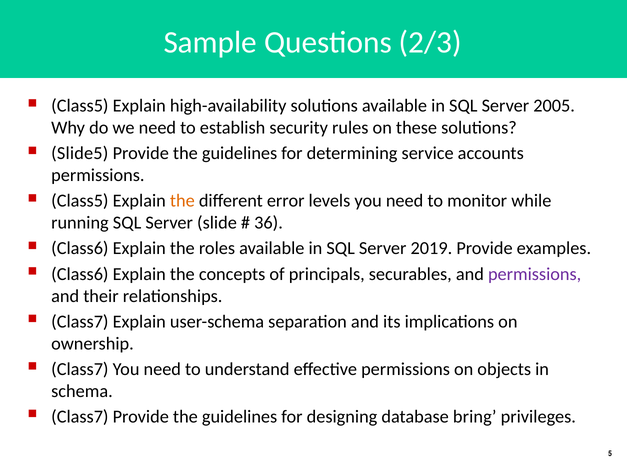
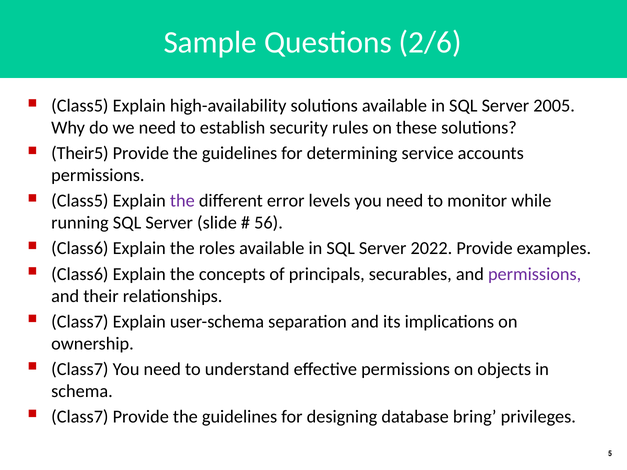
2/3: 2/3 -> 2/6
Slide5: Slide5 -> Their5
the at (182, 201) colour: orange -> purple
36: 36 -> 56
2019: 2019 -> 2022
